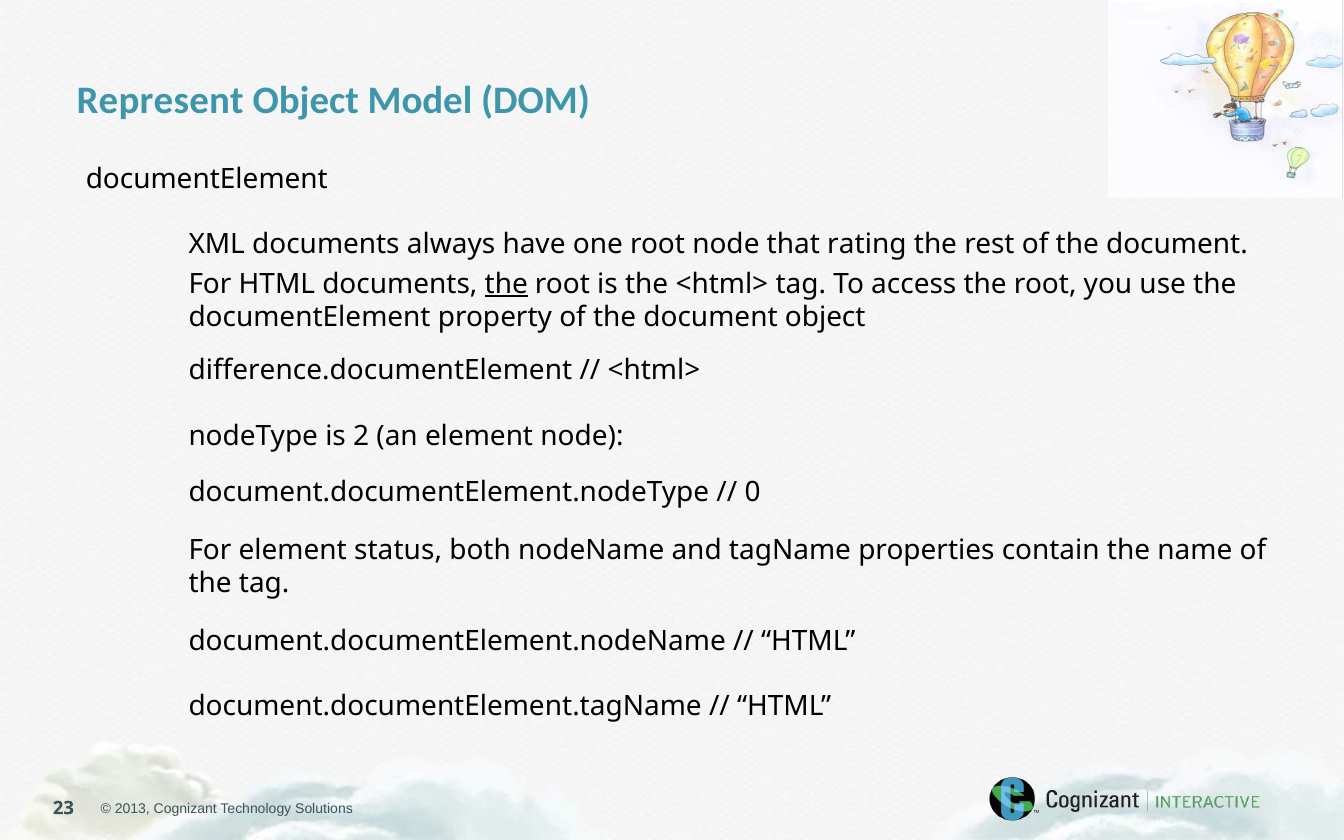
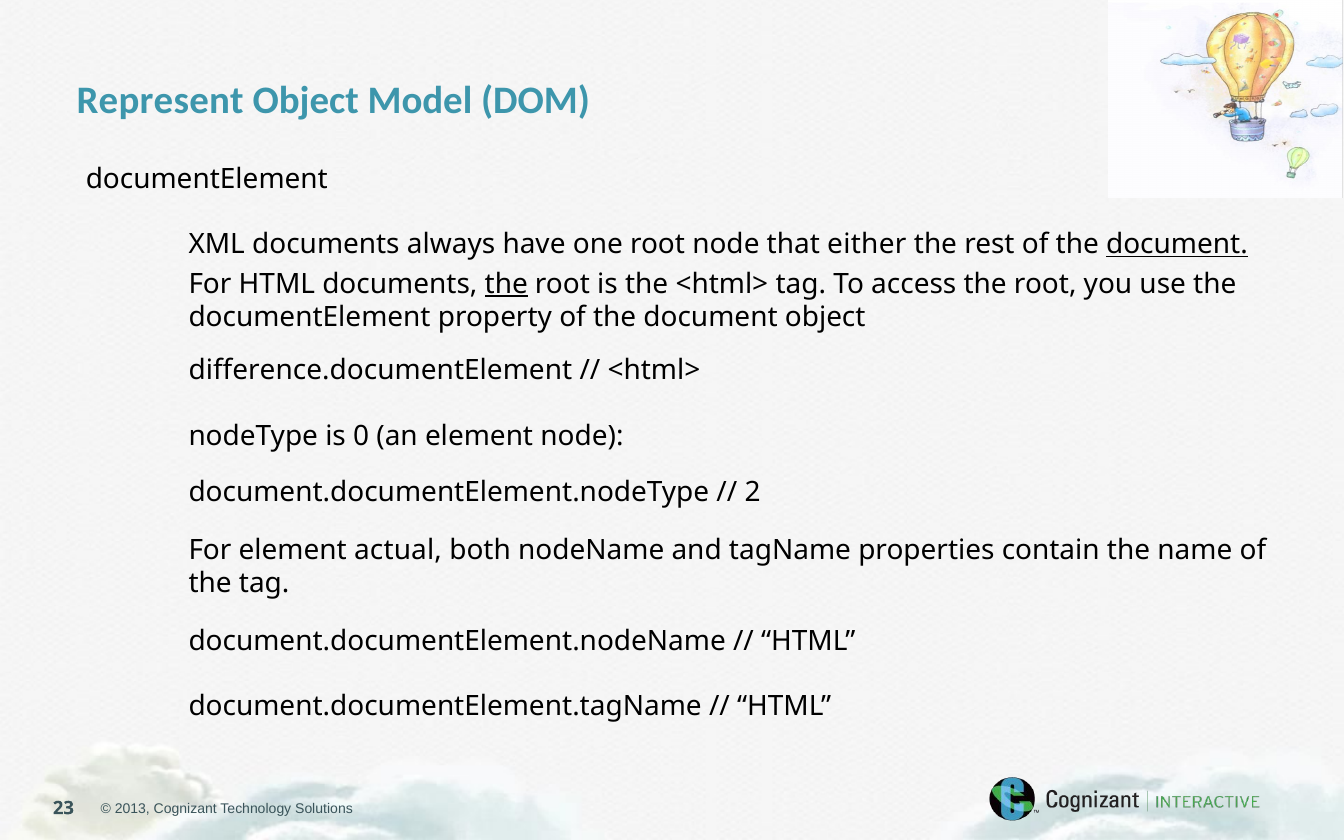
rating: rating -> either
document at (1177, 245) underline: none -> present
2: 2 -> 0
0: 0 -> 2
status: status -> actual
